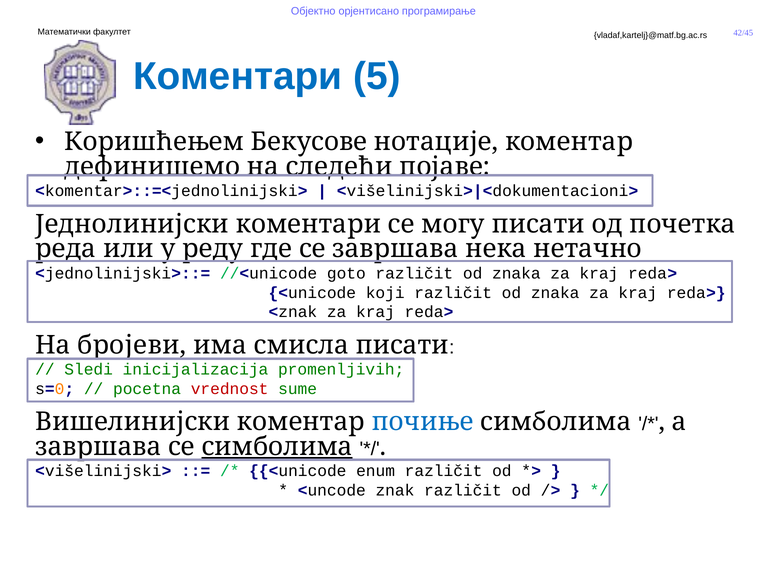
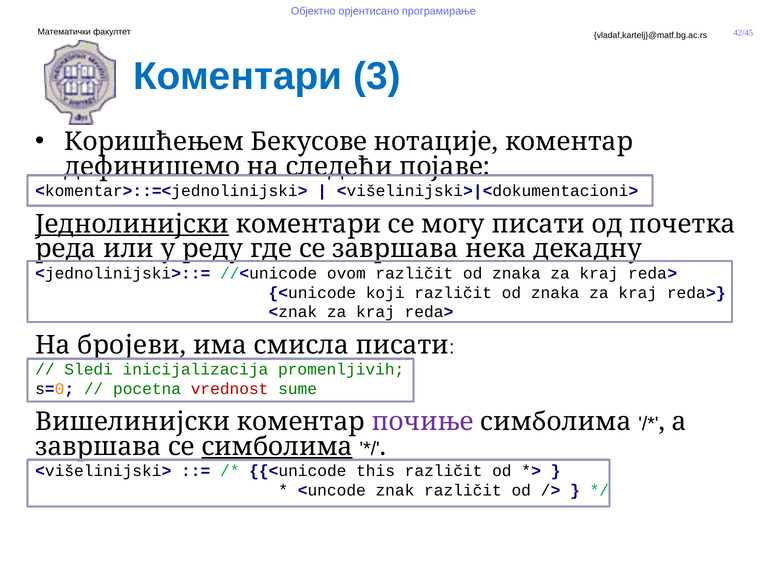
5: 5 -> 3
Једнолинијски underline: none -> present
нетачно: нетачно -> декадну
goto: goto -> ovom
почиње colour: blue -> purple
enum: enum -> this
